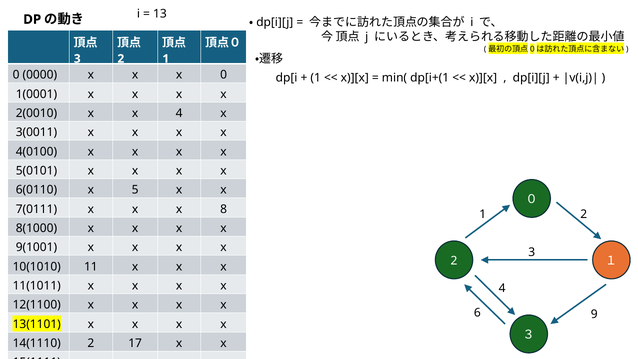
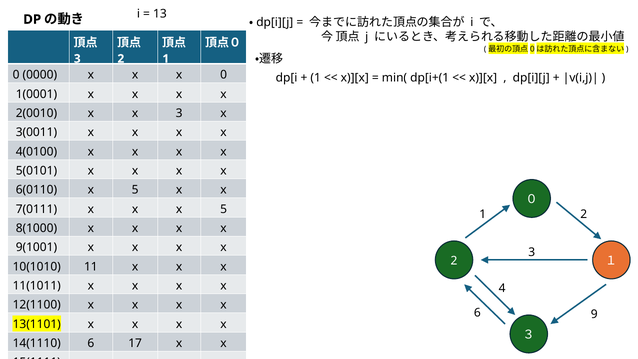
x 4: 4 -> 3
x x 8: 8 -> 5
14(1110 2: 2 -> 6
